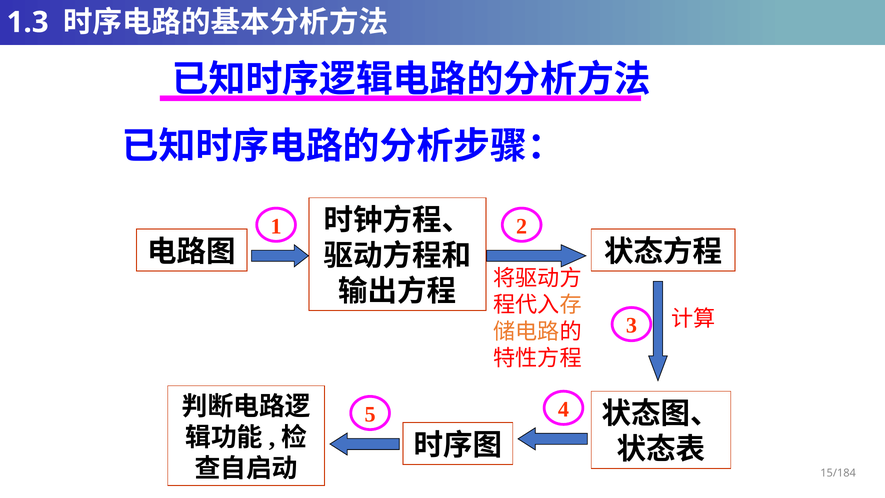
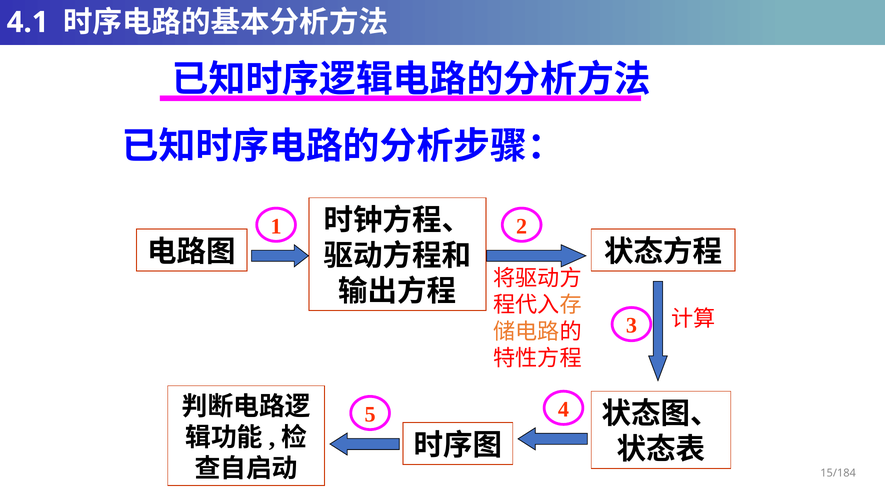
1.3: 1.3 -> 4.1
